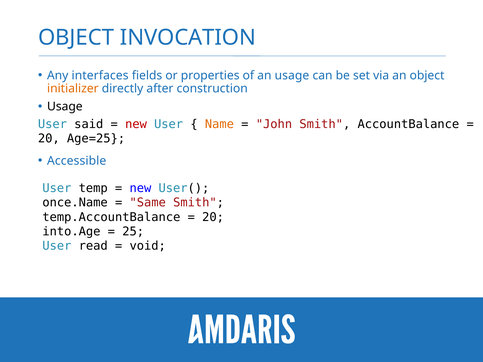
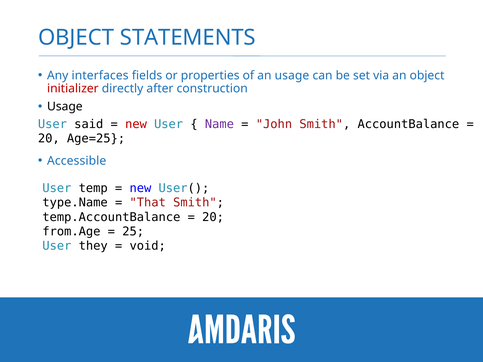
INVOCATION: INVOCATION -> STATEMENTS
initializer colour: orange -> red
Name colour: orange -> purple
once.Name: once.Name -> type.Name
Same: Same -> That
into.Age: into.Age -> from.Age
read: read -> they
